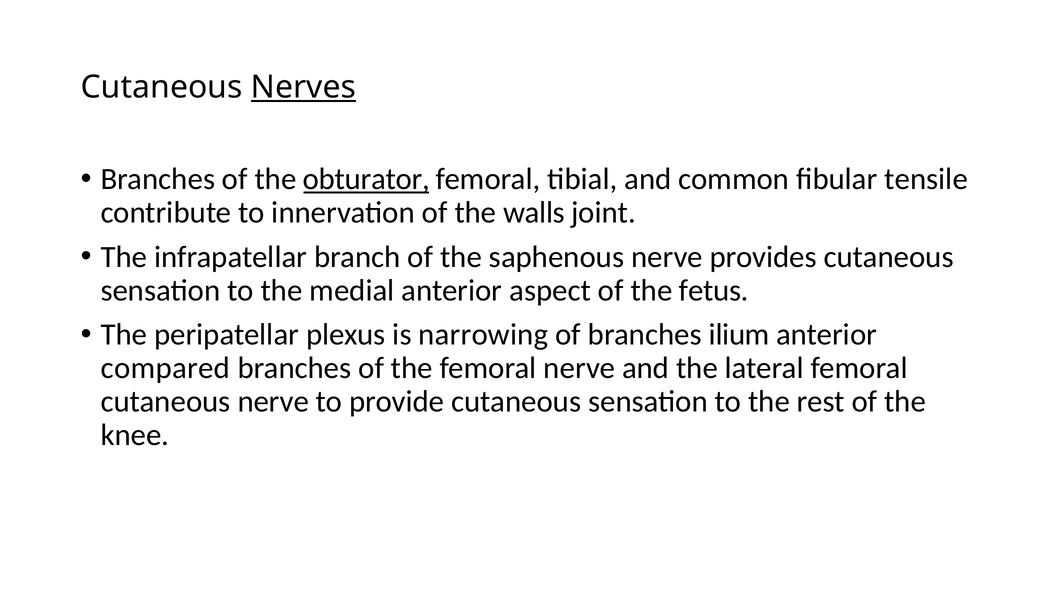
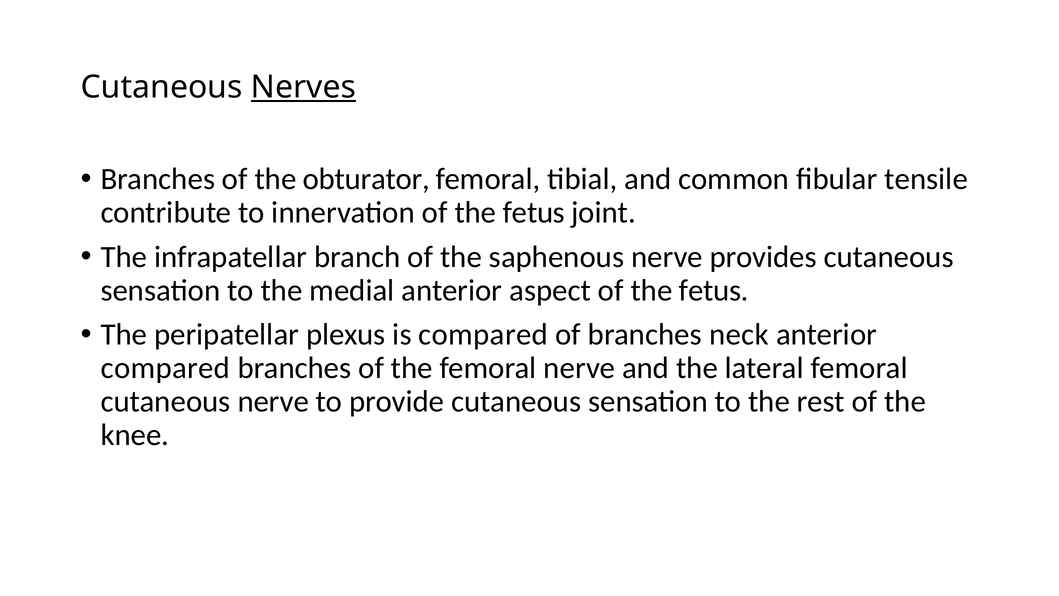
obturator underline: present -> none
innervation of the walls: walls -> fetus
is narrowing: narrowing -> compared
ilium: ilium -> neck
